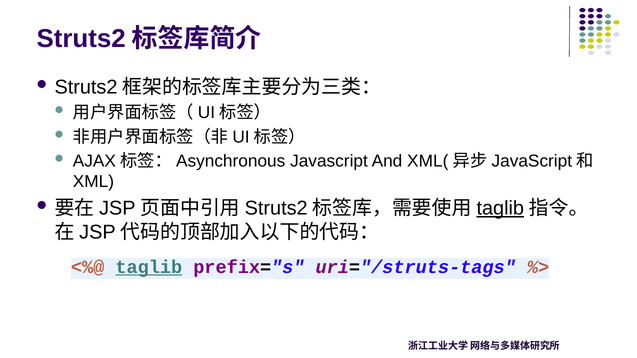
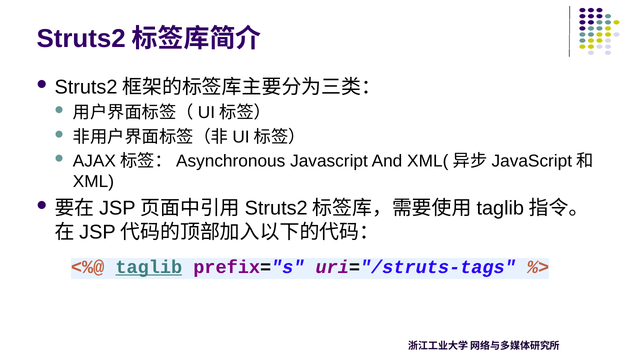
taglib at (500, 208) underline: present -> none
